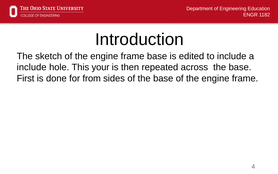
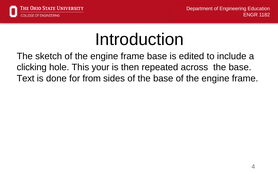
include at (32, 67): include -> clicking
First: First -> Text
